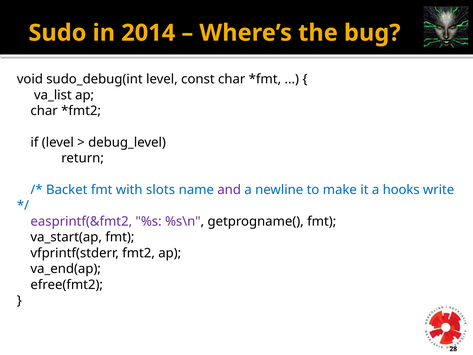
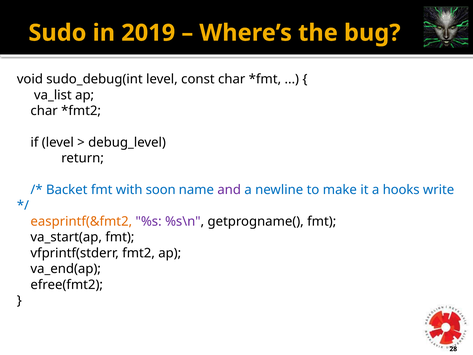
2014: 2014 -> 2019
slots: slots -> soon
easprintf(&fmt2 colour: purple -> orange
